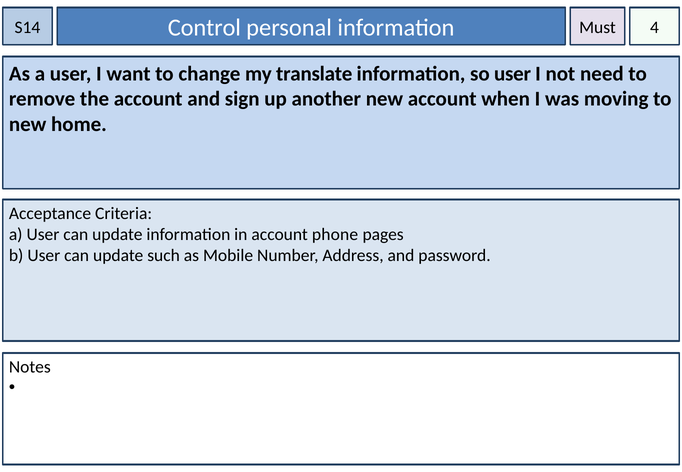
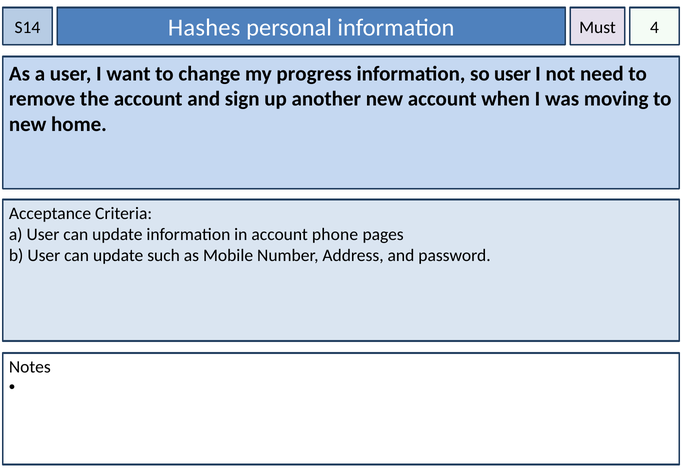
Control: Control -> Hashes
translate: translate -> progress
